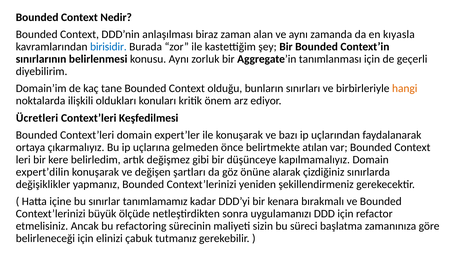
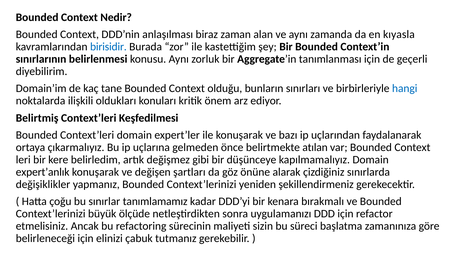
hangi colour: orange -> blue
Ücretleri: Ücretleri -> Belirtmiş
expert’dilin: expert’dilin -> expert’anlık
içine: içine -> çoğu
